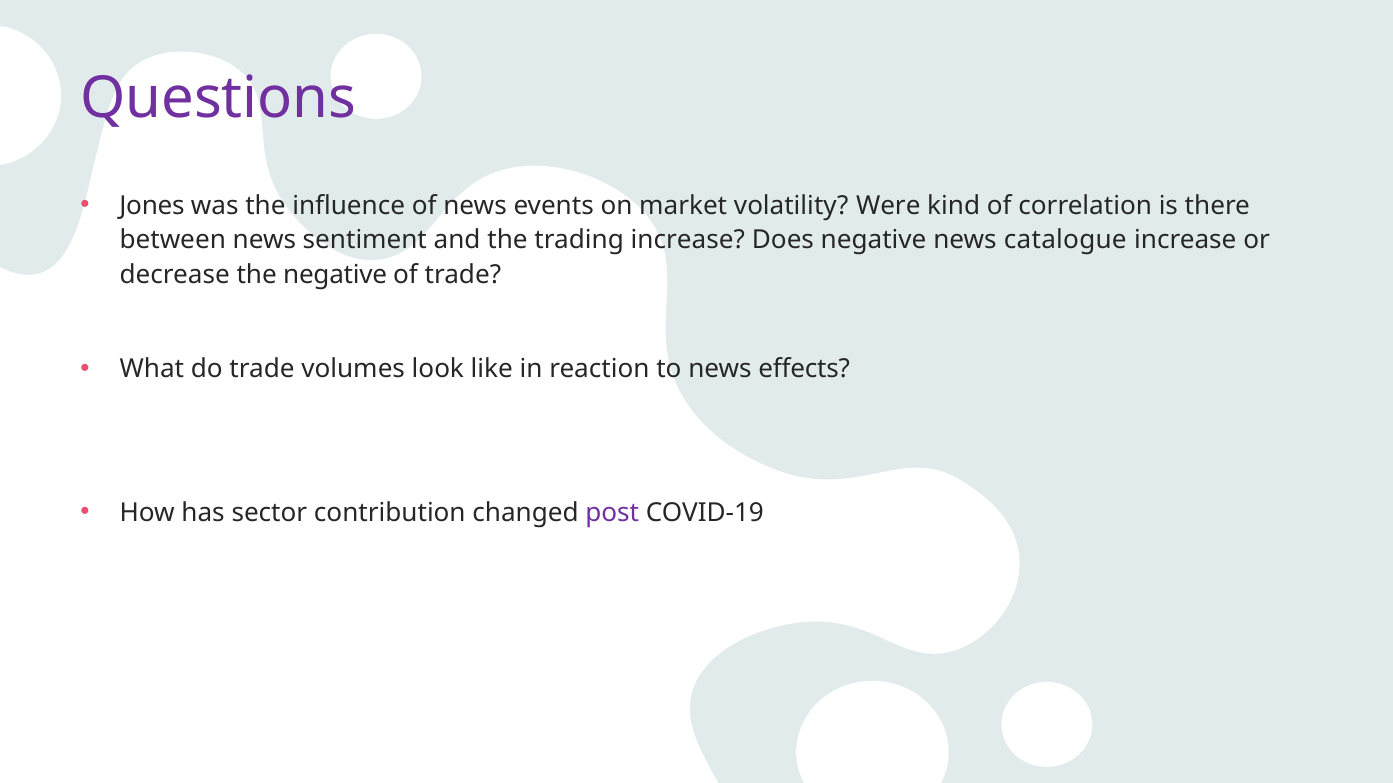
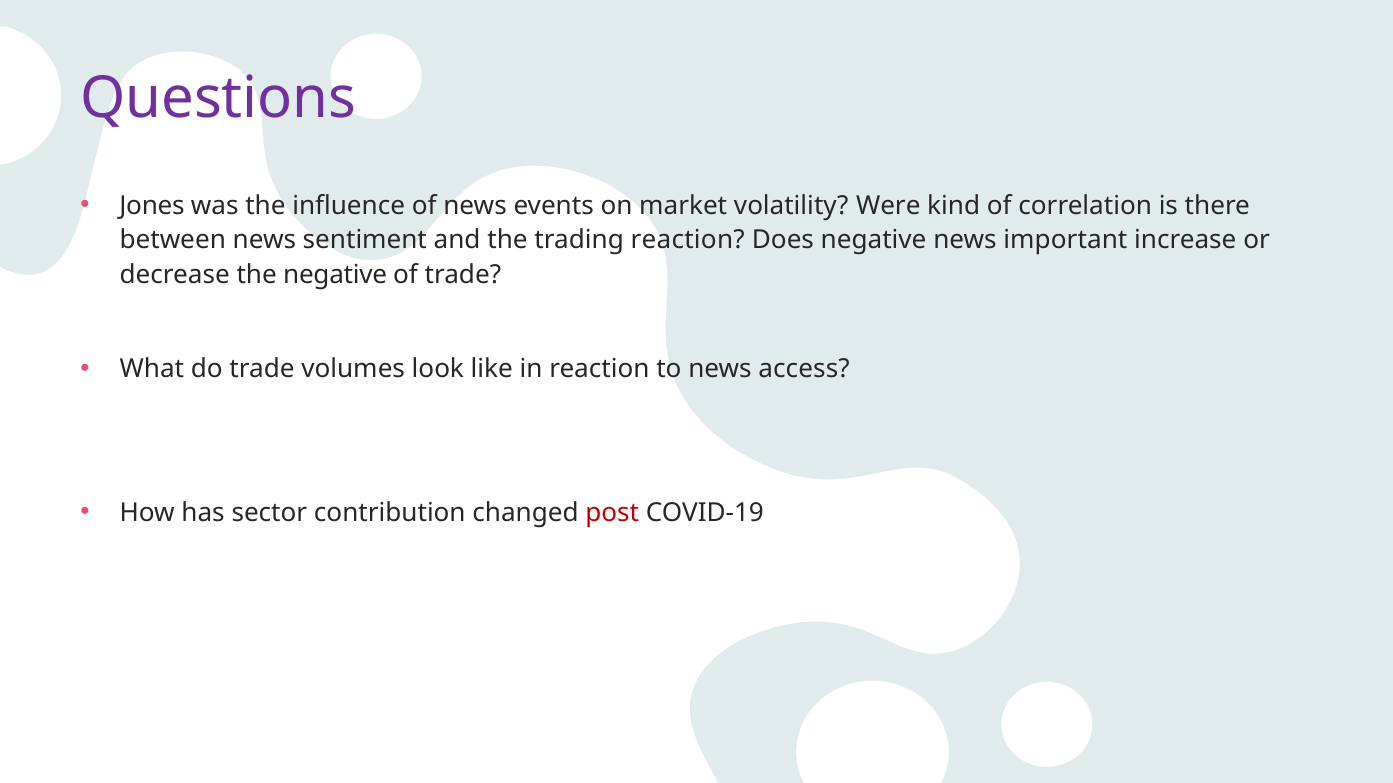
trading increase: increase -> reaction
catalogue: catalogue -> important
effects: effects -> access
post colour: purple -> red
